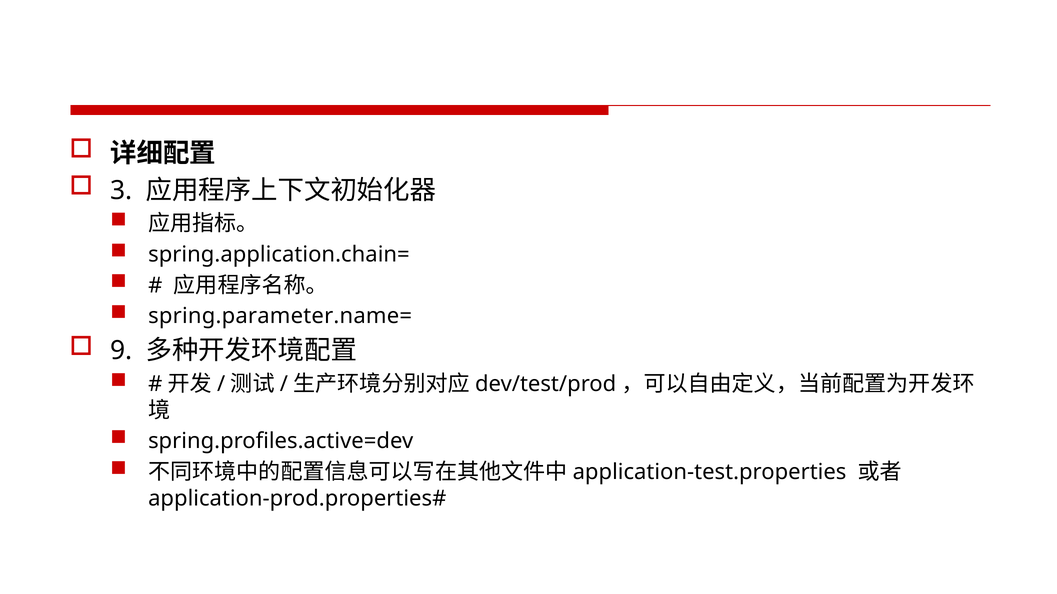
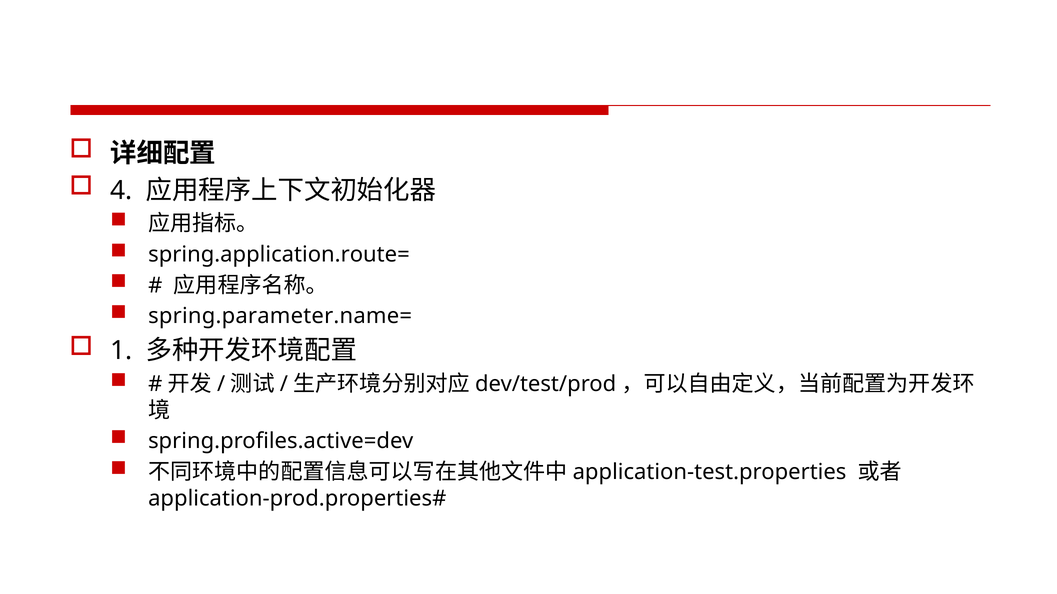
3: 3 -> 4
spring.application.chain=: spring.application.chain= -> spring.application.route=
9: 9 -> 1
